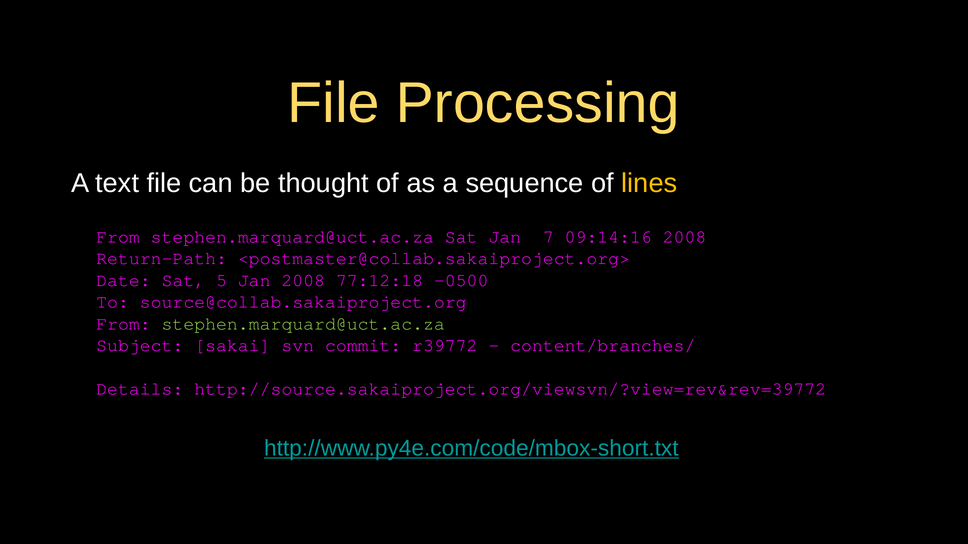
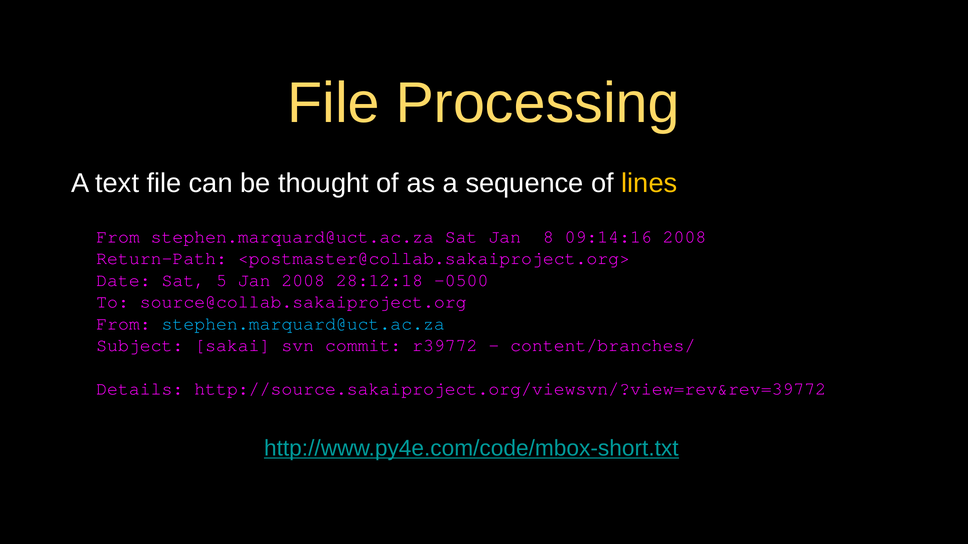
7: 7 -> 8
77:12:18: 77:12:18 -> 28:12:18
stephen.marquard@uct.ac.za at (303, 324) colour: light green -> light blue
